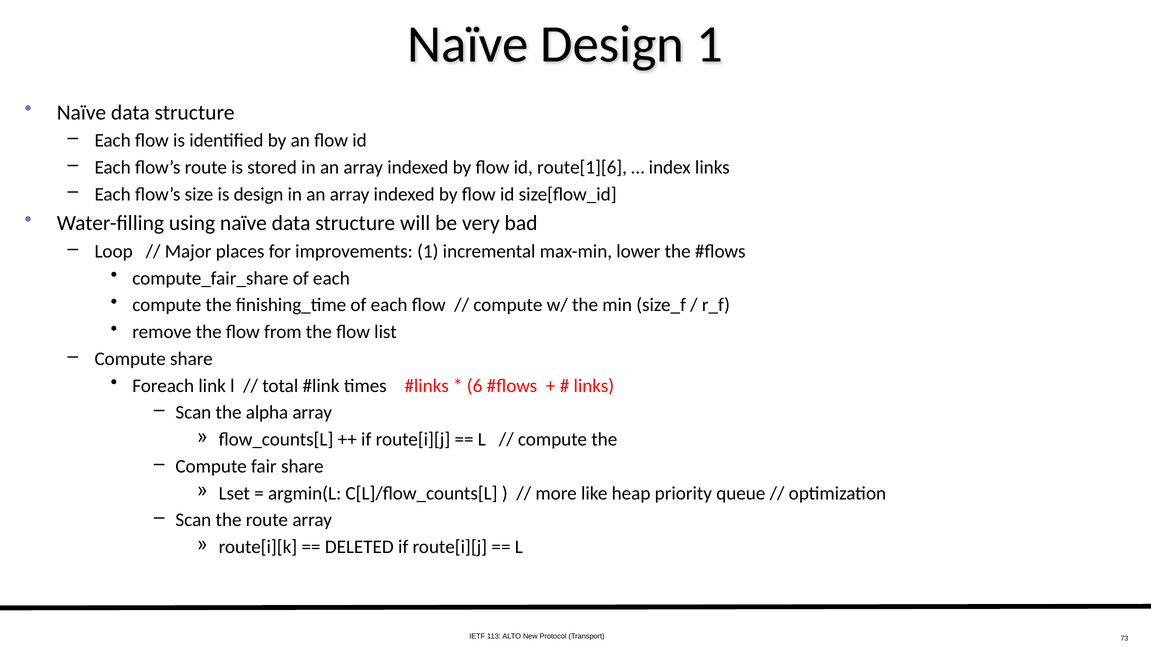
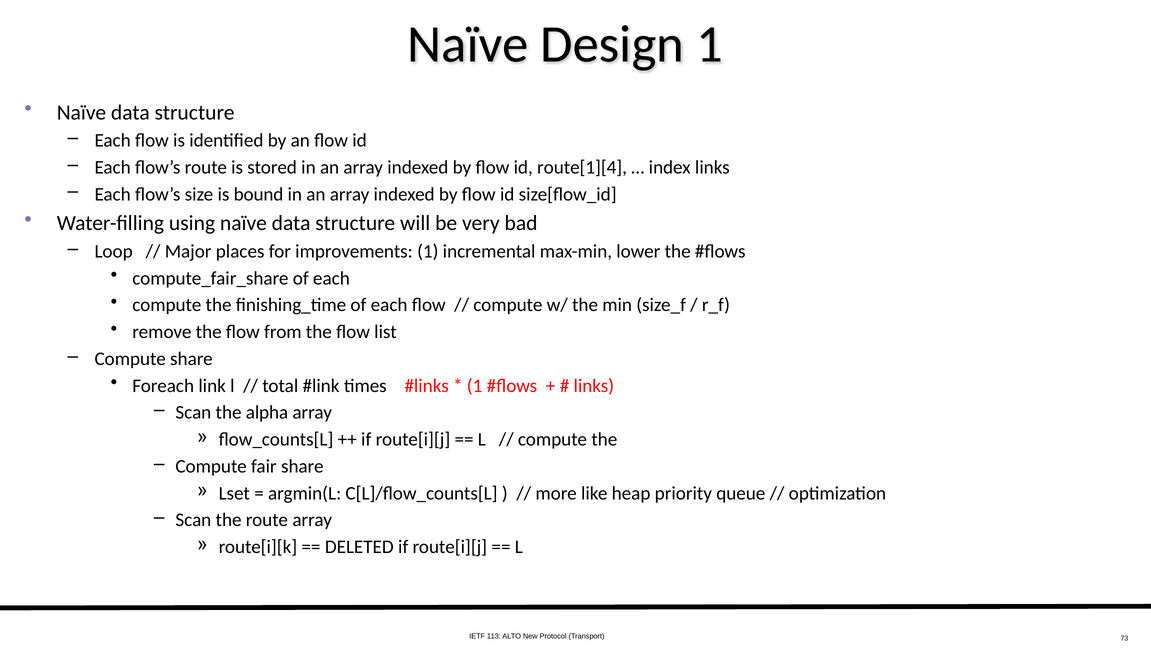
route[1][6: route[1][6 -> route[1][4
is design: design -> bound
6 at (475, 385): 6 -> 1
